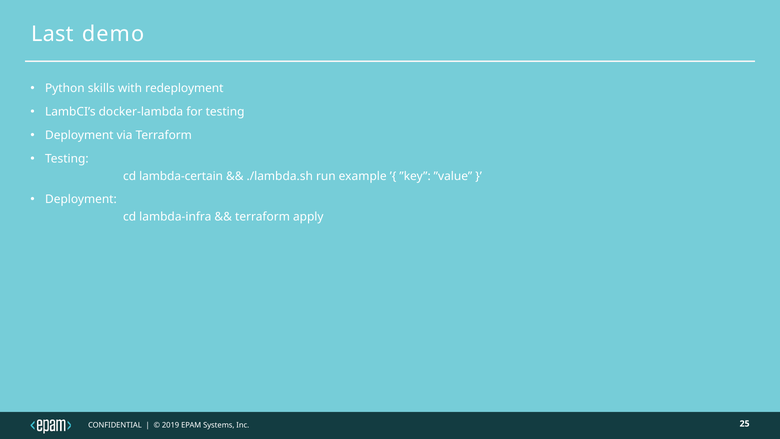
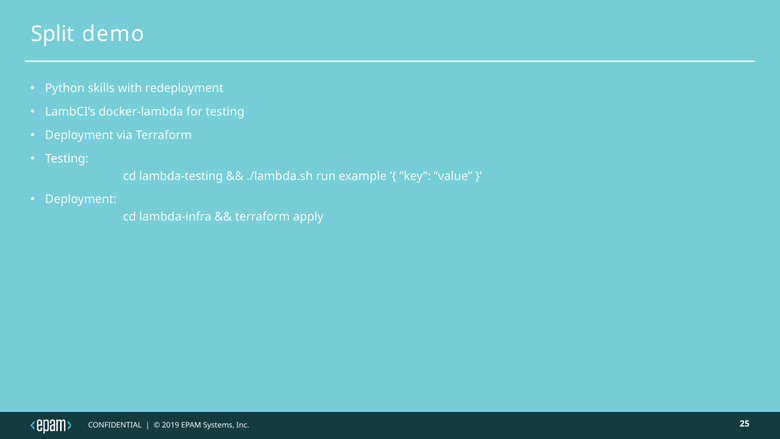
Last: Last -> Split
lambda-certain: lambda-certain -> lambda-testing
